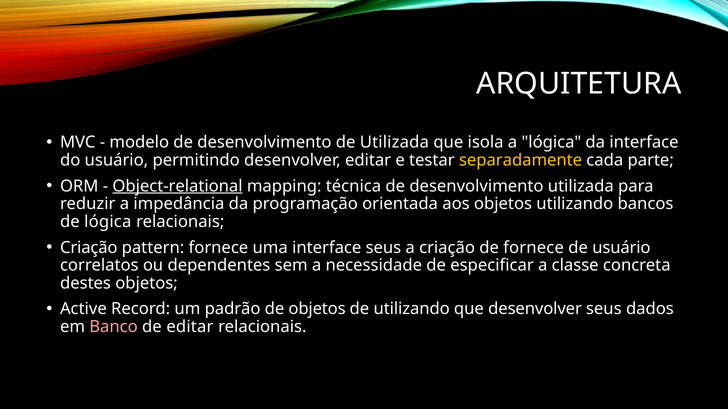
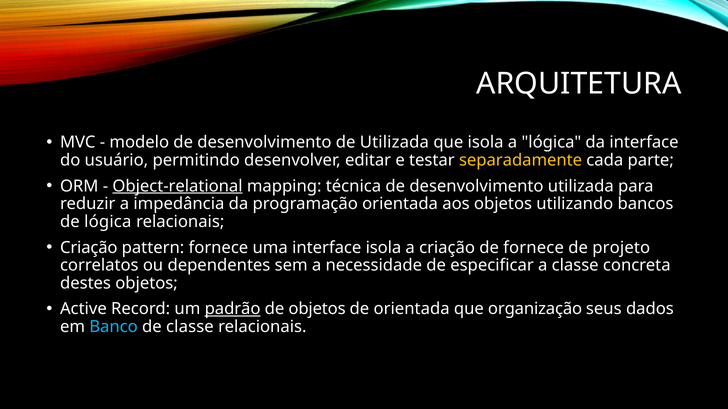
interface seus: seus -> isola
de usuário: usuário -> projeto
padrão underline: none -> present
de utilizando: utilizando -> orientada
que desenvolver: desenvolver -> organização
Banco colour: pink -> light blue
de editar: editar -> classe
